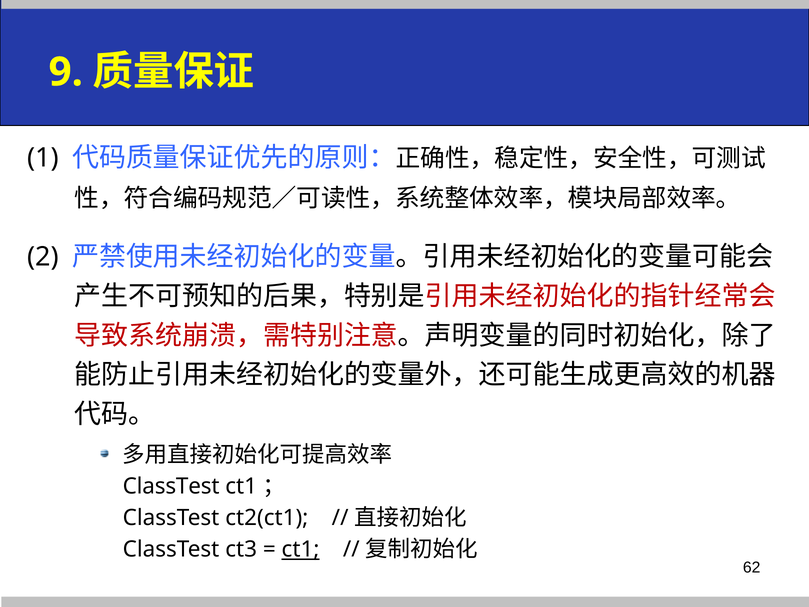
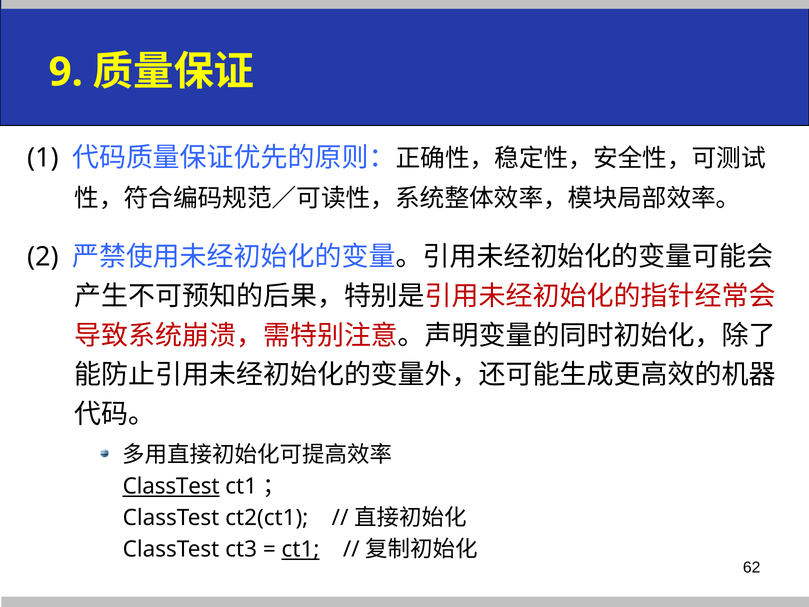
ClassTest at (171, 486) underline: none -> present
